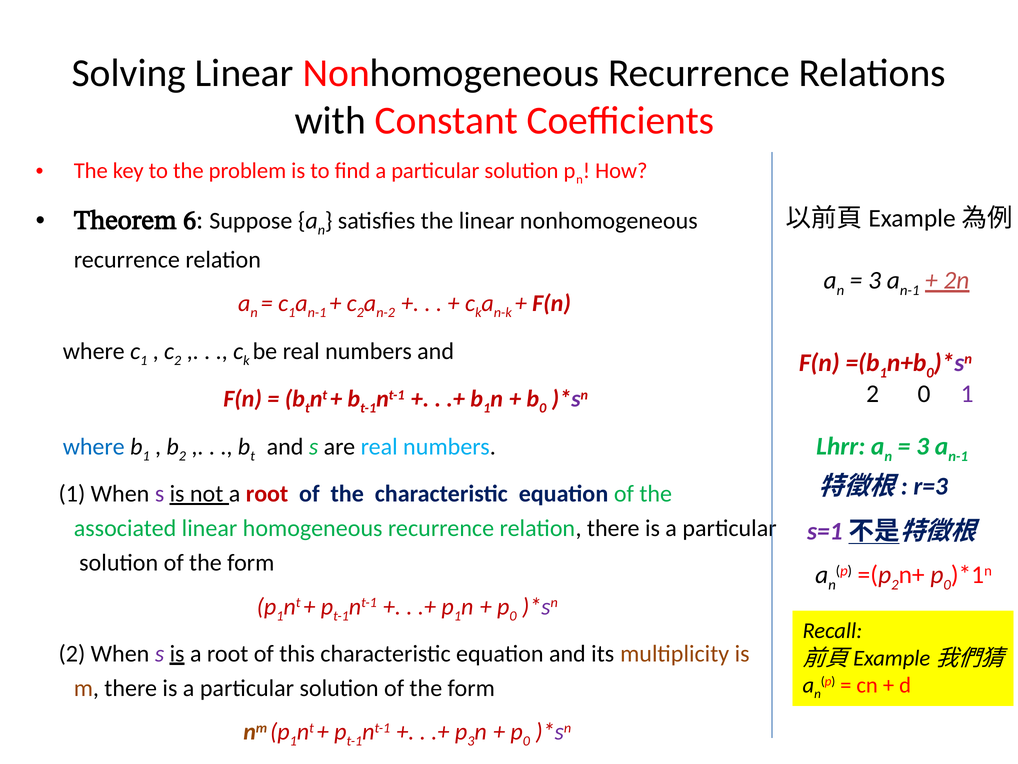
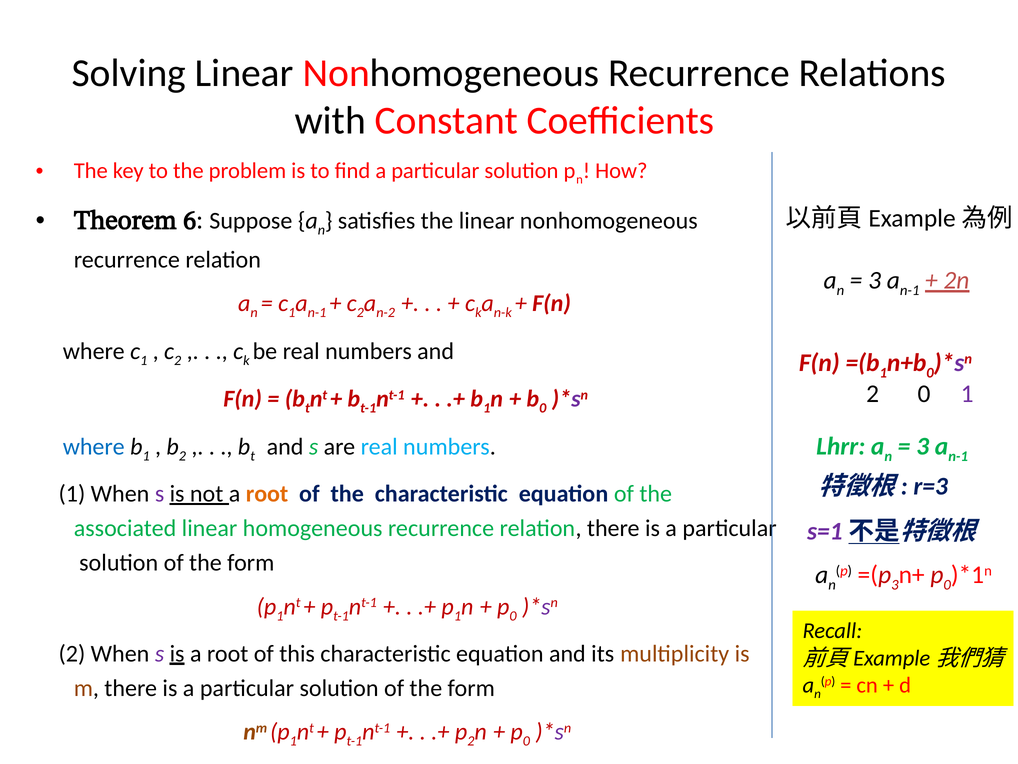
root at (267, 493) colour: red -> orange
2 at (895, 584): 2 -> 3
3 at (471, 741): 3 -> 2
